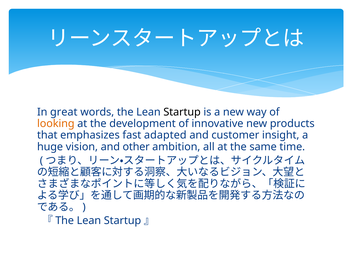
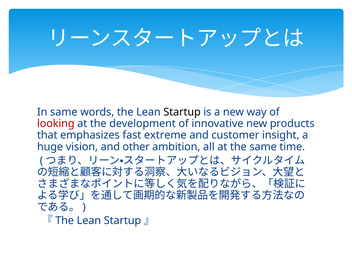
In great: great -> same
looking colour: orange -> red
adapted: adapted -> extreme
